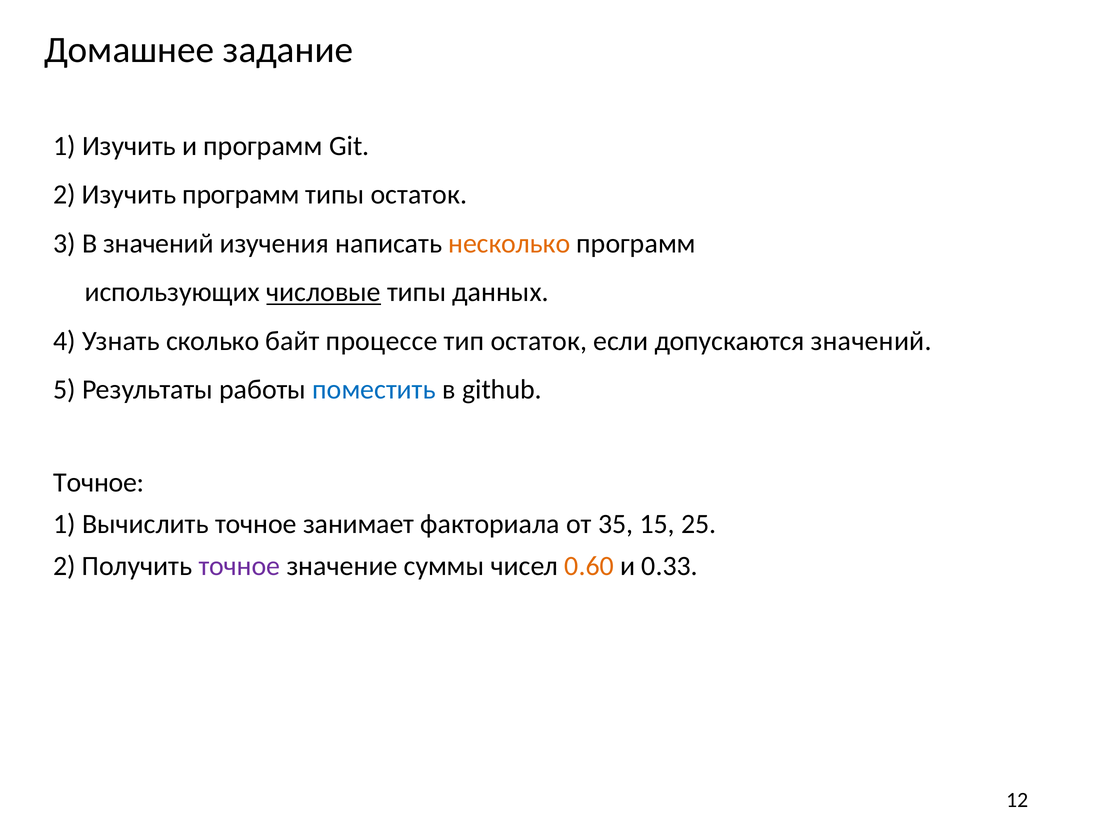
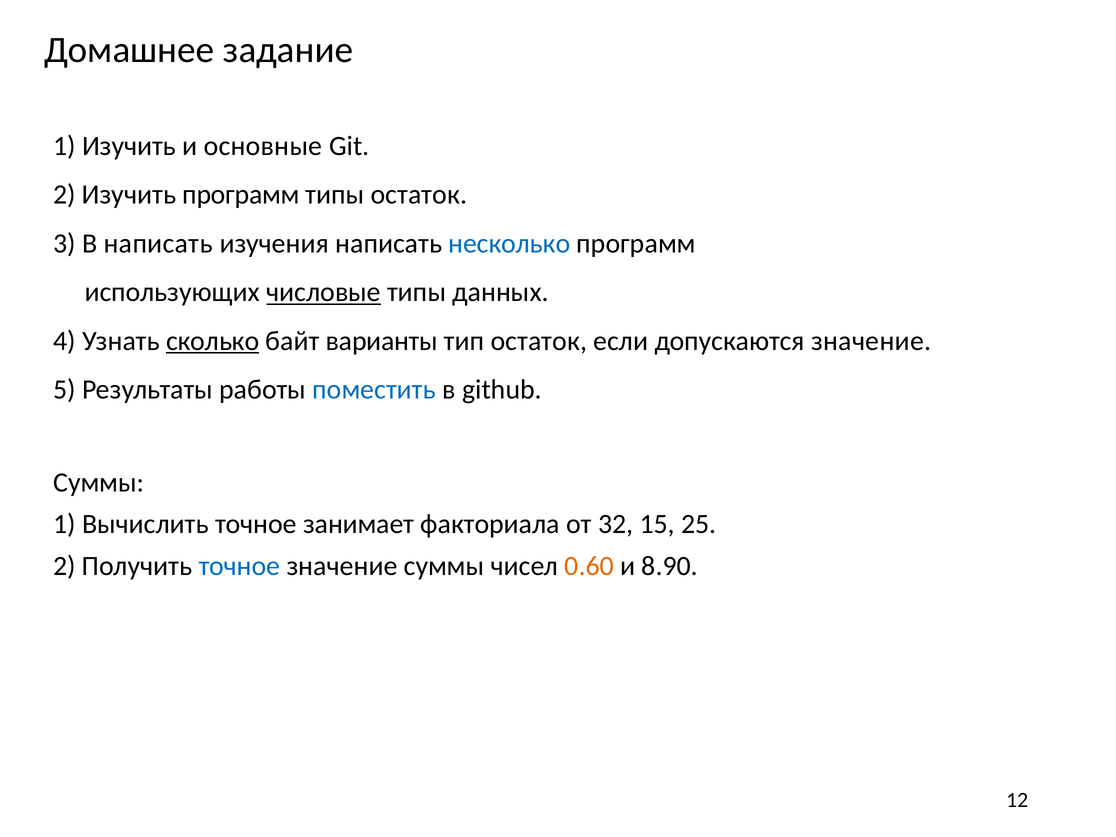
и программ: программ -> основные
В значений: значений -> написать
несколько colour: orange -> blue
сколько underline: none -> present
процессе: процессе -> варианты
допускаются значений: значений -> значение
Точное at (99, 482): Точное -> Суммы
35: 35 -> 32
точное at (239, 566) colour: purple -> blue
0.33: 0.33 -> 8.90
